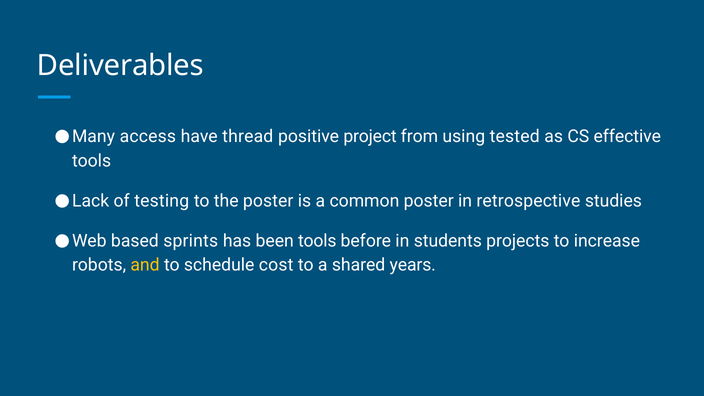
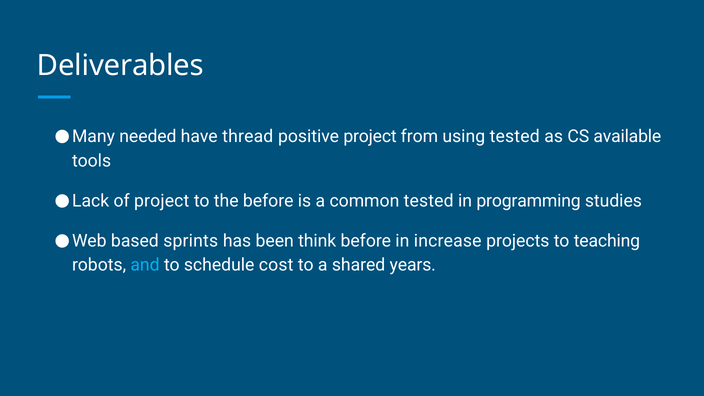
access: access -> needed
effective: effective -> available
of testing: testing -> project
the poster: poster -> before
common poster: poster -> tested
retrospective: retrospective -> programming
been tools: tools -> think
students: students -> increase
increase: increase -> teaching
and colour: yellow -> light blue
